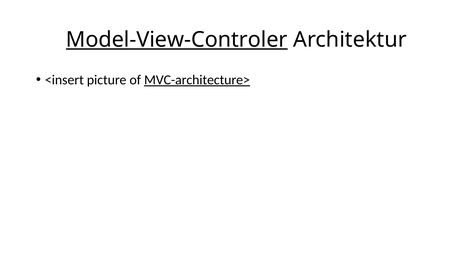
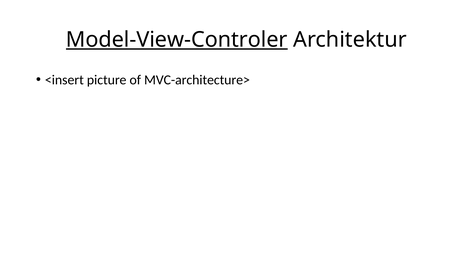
MVC-architecture> underline: present -> none
